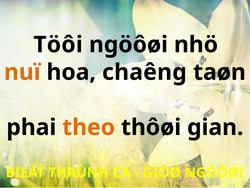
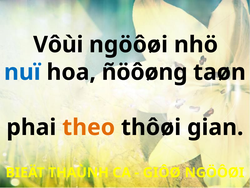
Töôi: Töôi -> Vôùi
nuï colour: orange -> blue
chaêng: chaêng -> ñöôøng
